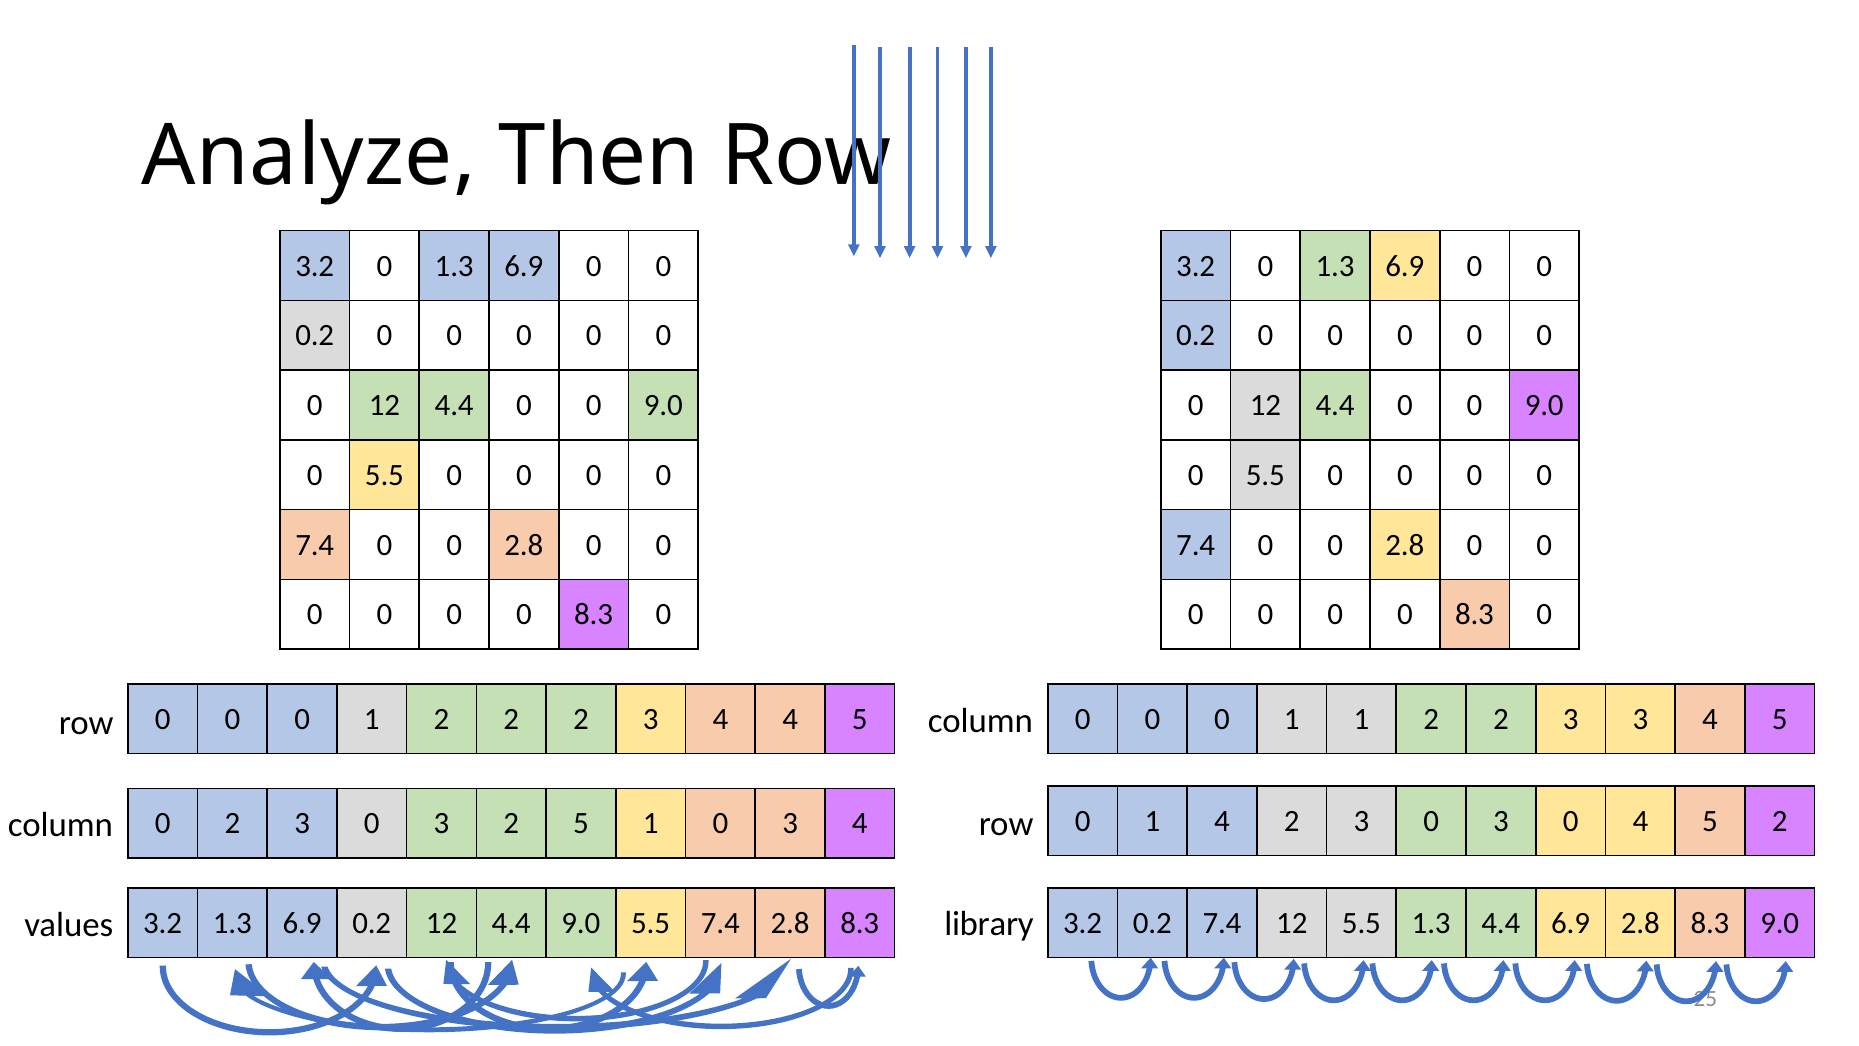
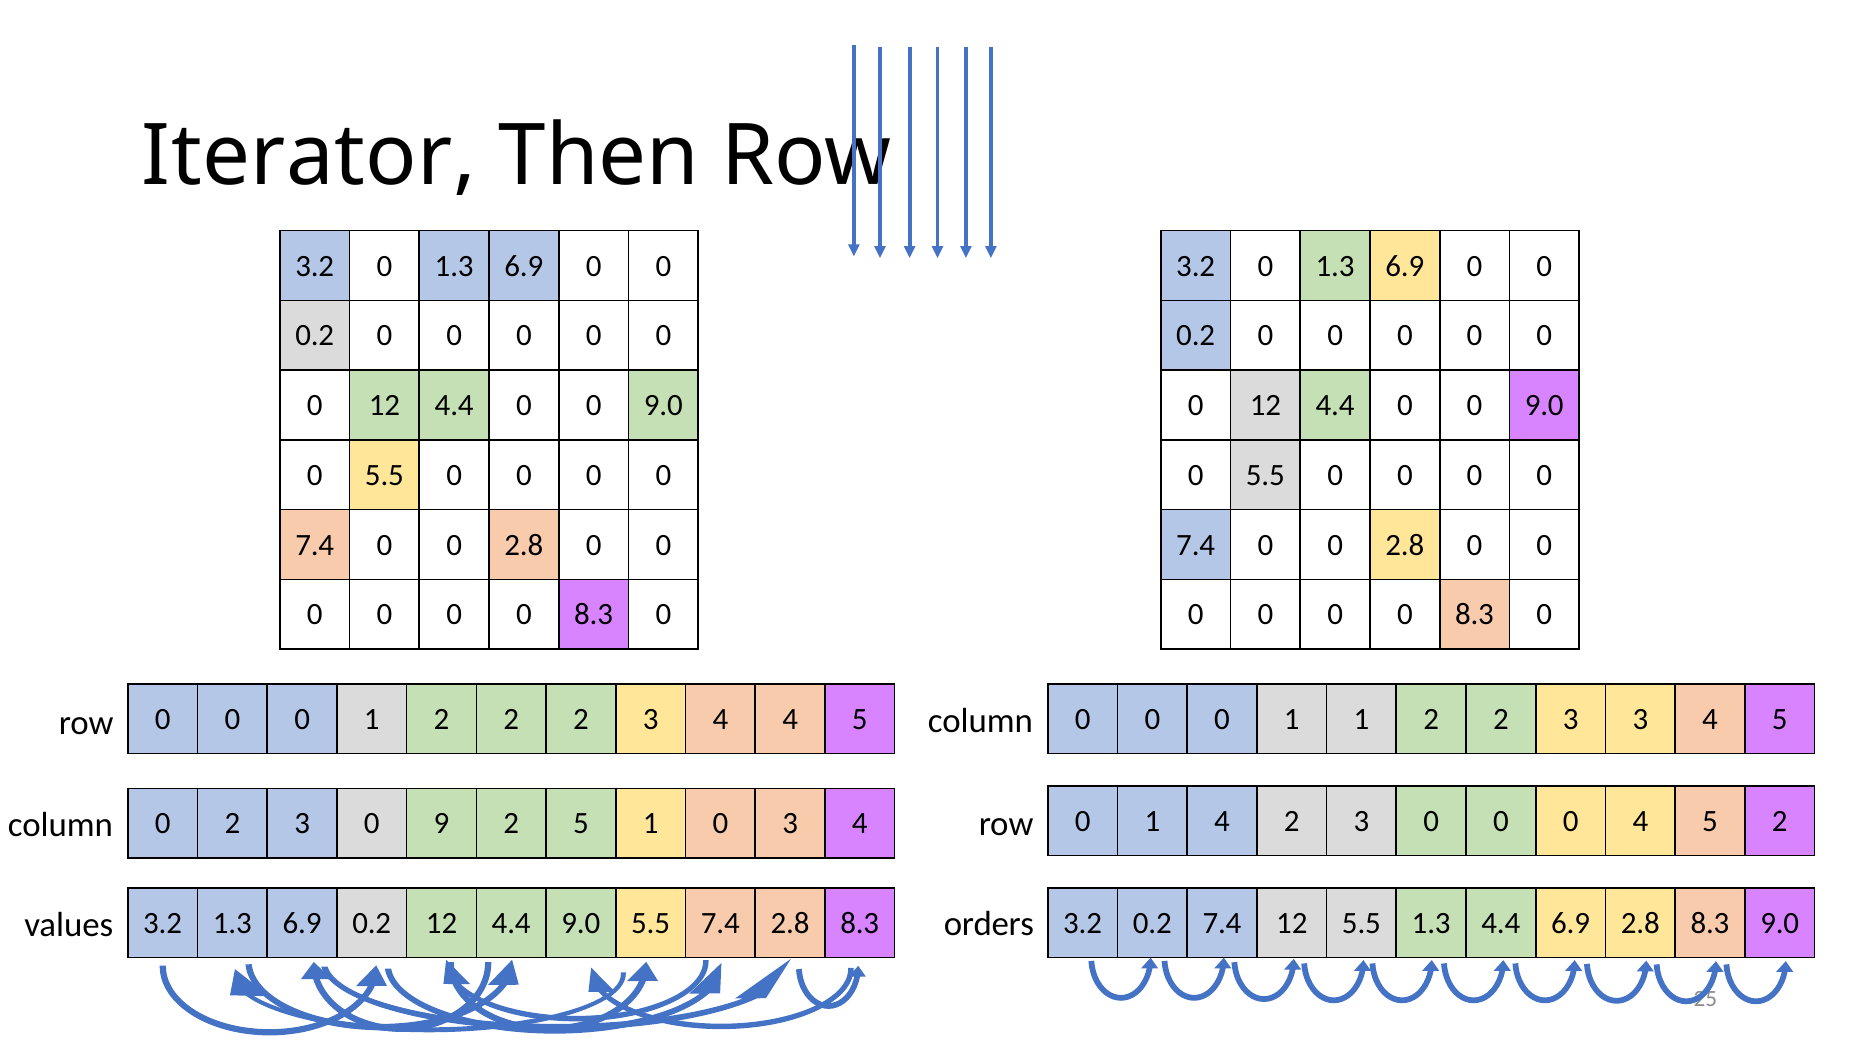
Analyze: Analyze -> Iterator
3 at (1501, 821): 3 -> 0
3 at (442, 824): 3 -> 9
library: library -> orders
